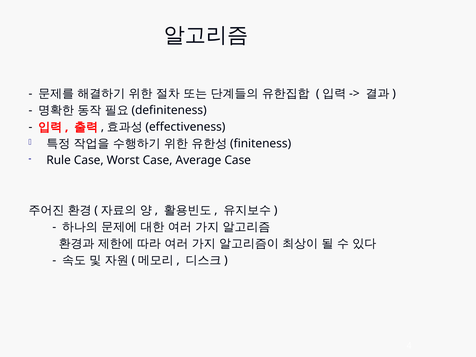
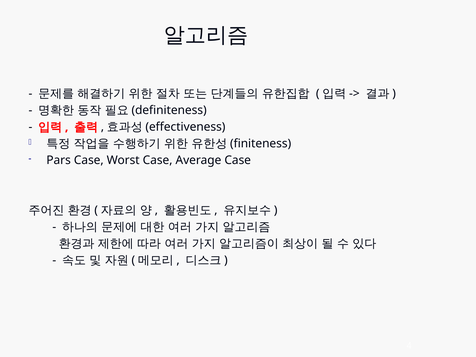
Rule: Rule -> Pars
